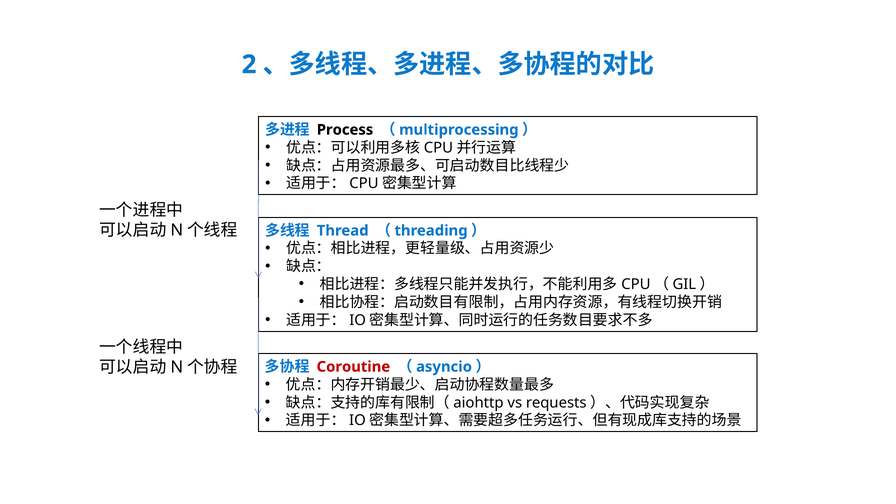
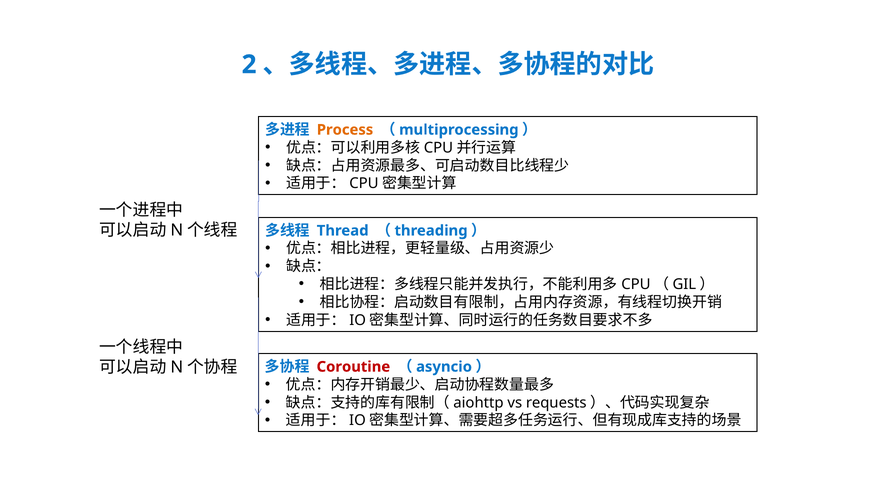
Process colour: black -> orange
